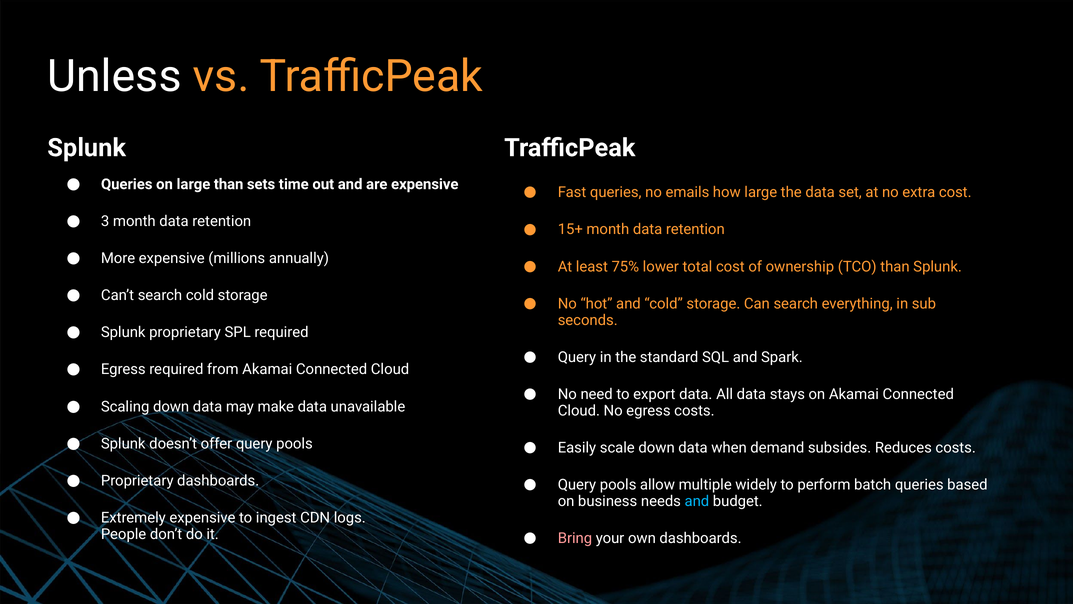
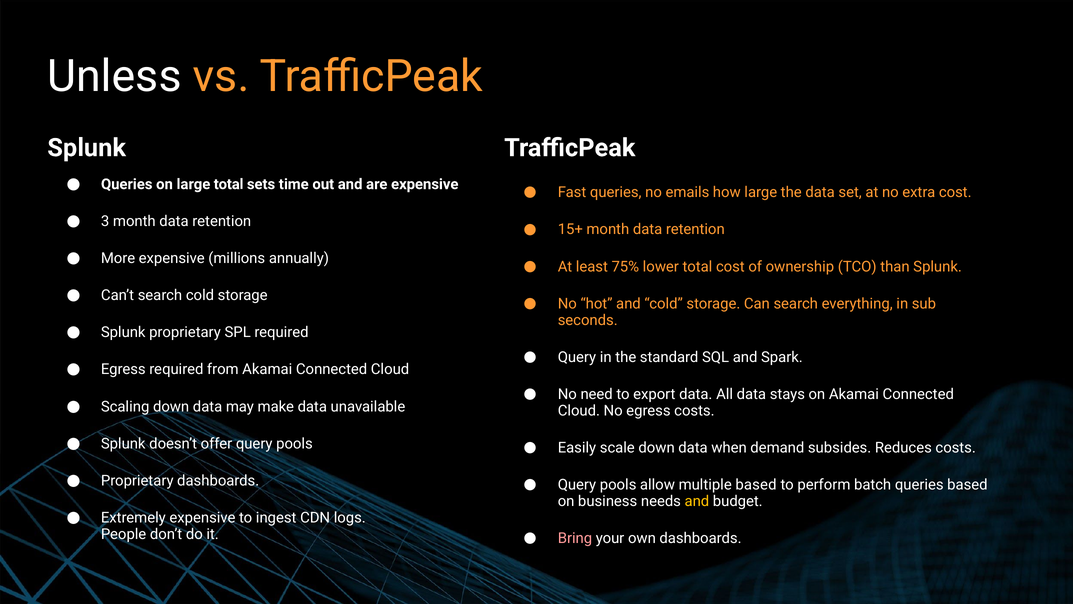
large than: than -> total
multiple widely: widely -> based
and at (697, 501) colour: light blue -> yellow
